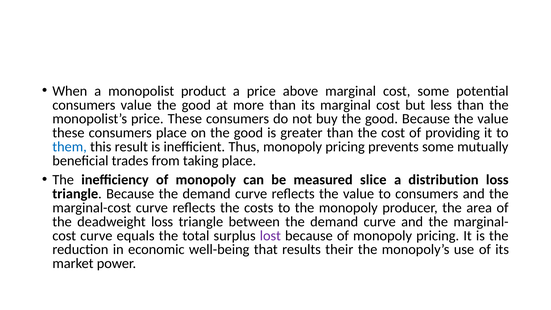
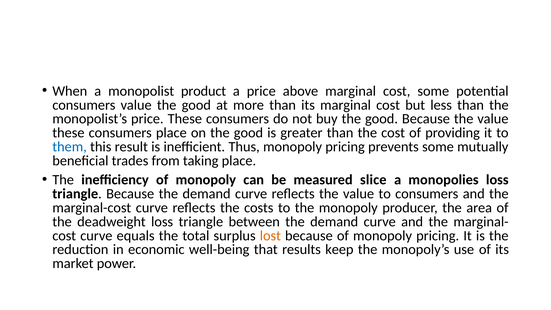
distribution: distribution -> monopolies
lost colour: purple -> orange
their: their -> keep
